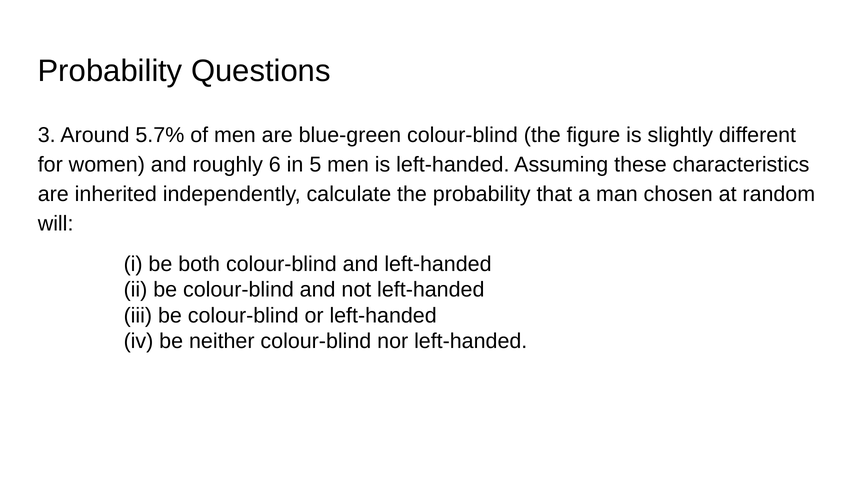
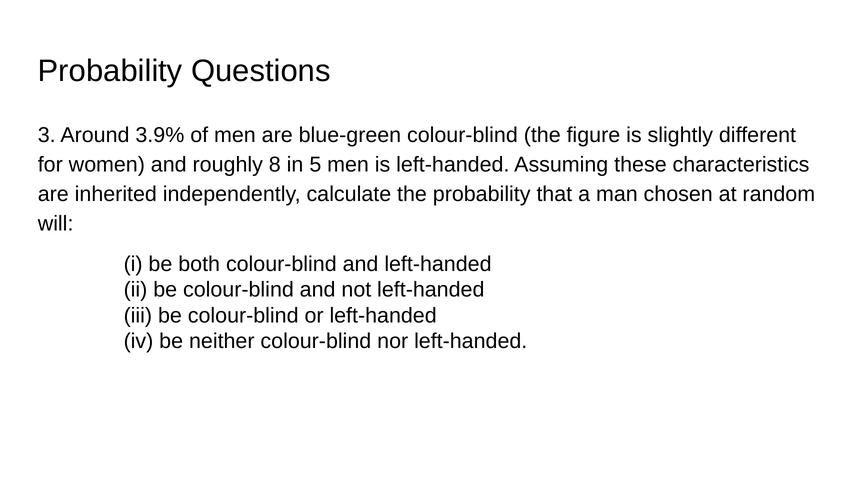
5.7%: 5.7% -> 3.9%
6: 6 -> 8
